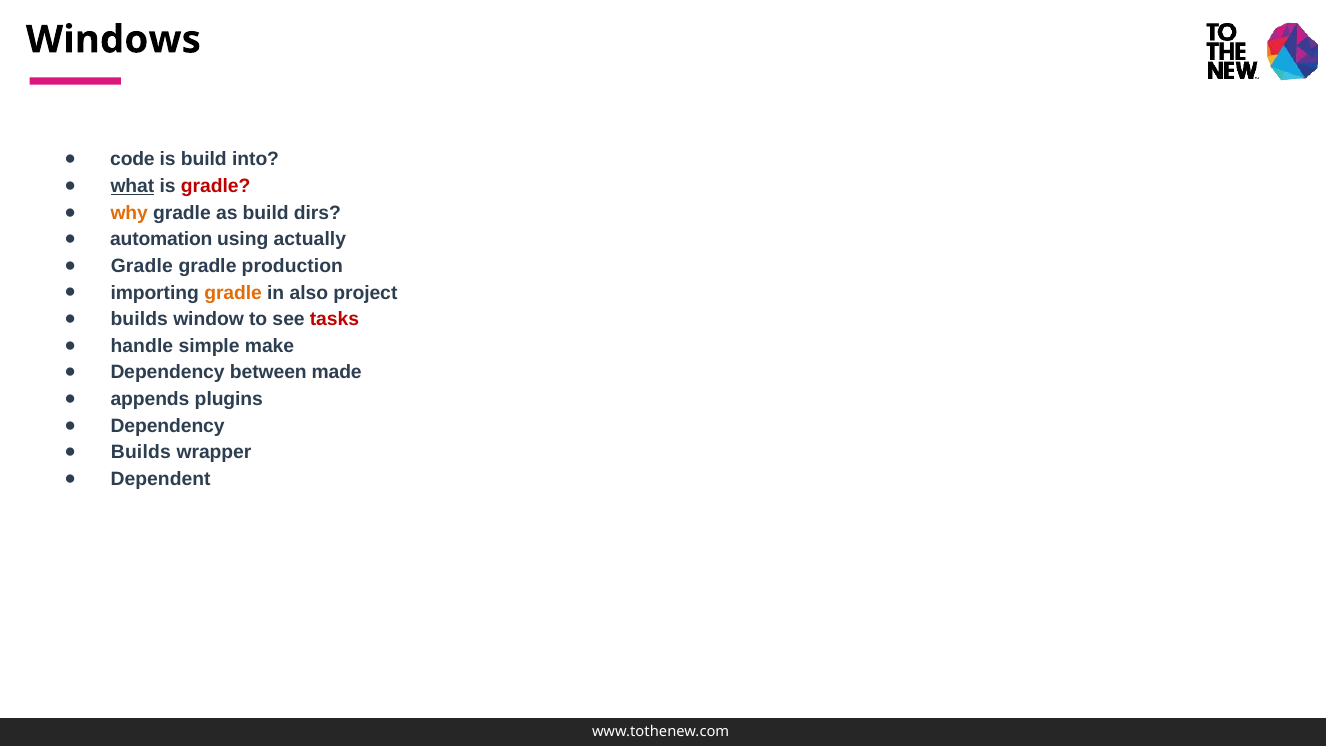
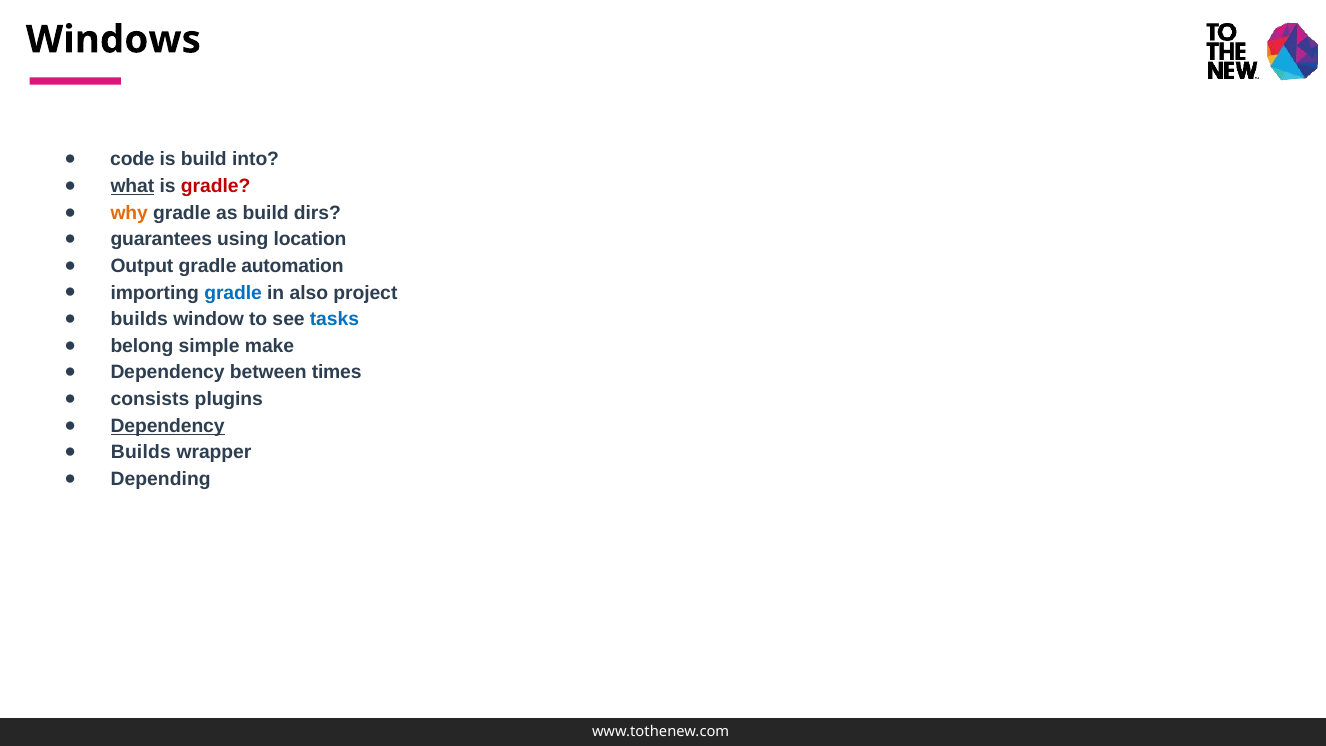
automation: automation -> guarantees
actually: actually -> location
Gradle at (142, 266): Gradle -> Output
production: production -> automation
gradle at (233, 293) colour: orange -> blue
tasks colour: red -> blue
handle: handle -> belong
made: made -> times
appends: appends -> consists
Dependency at (168, 426) underline: none -> present
Dependent: Dependent -> Depending
